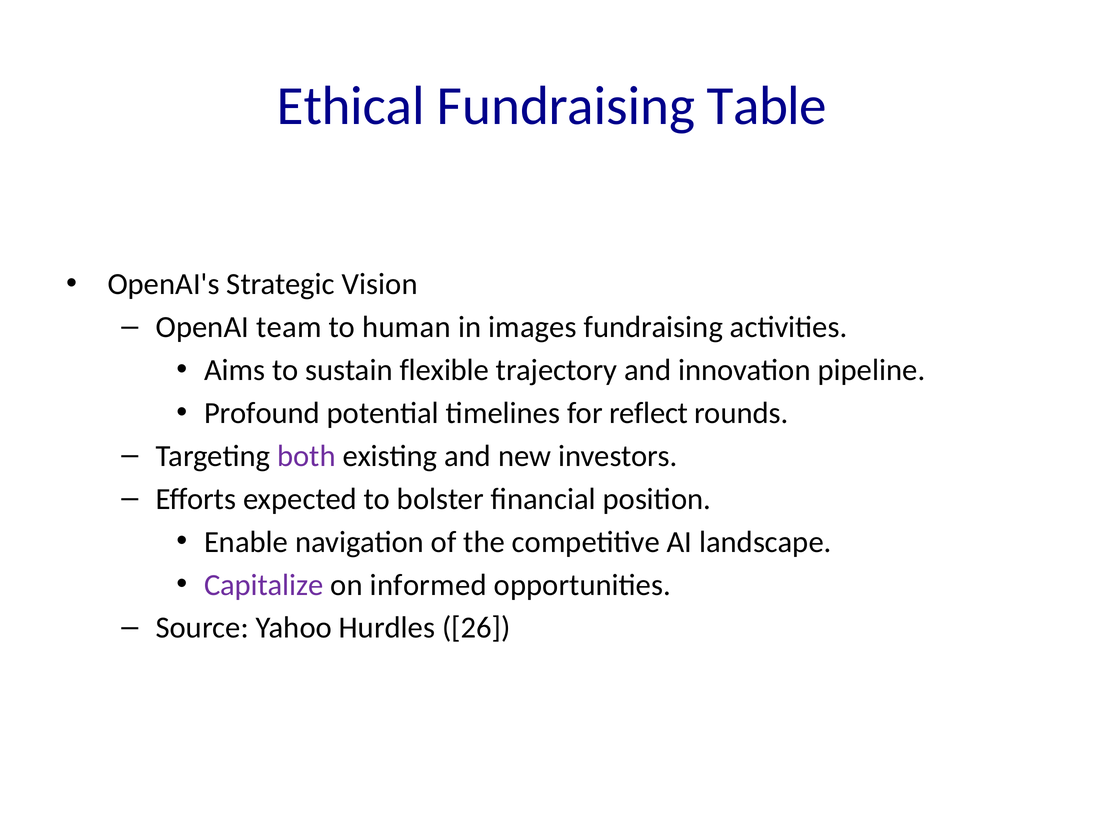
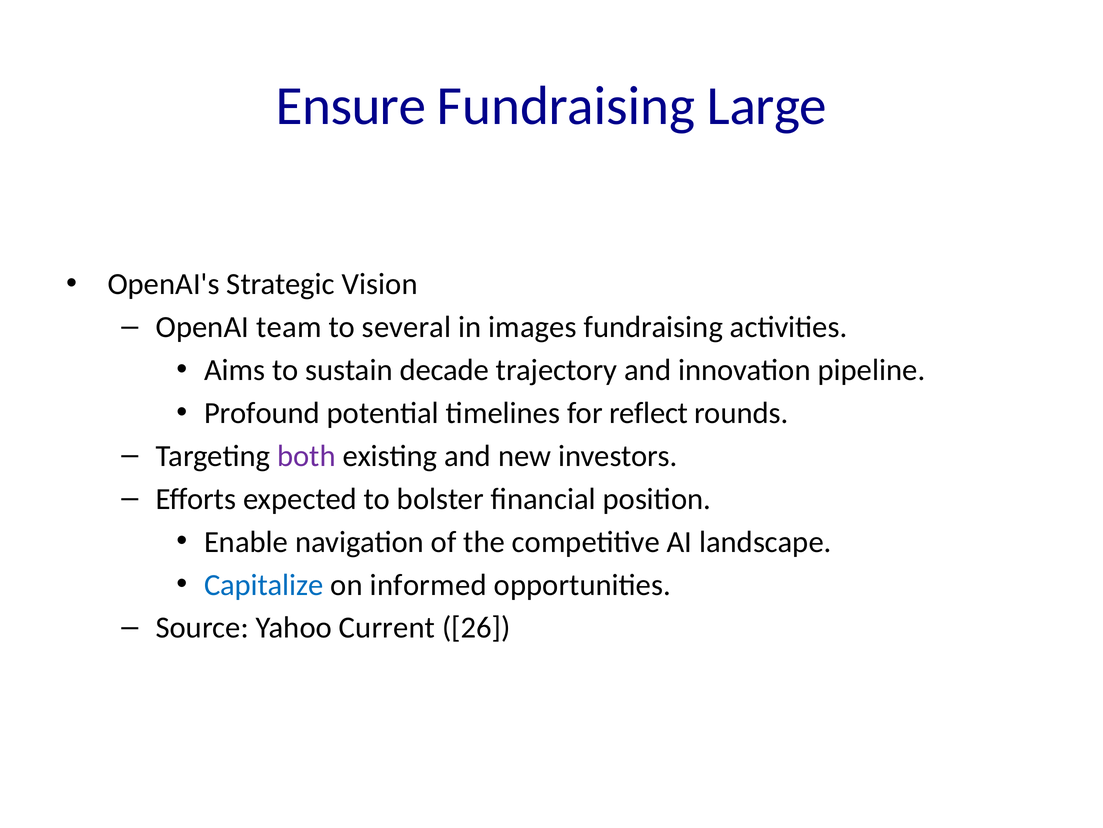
Ethical: Ethical -> Ensure
Table: Table -> Large
human: human -> several
flexible: flexible -> decade
Capitalize colour: purple -> blue
Hurdles: Hurdles -> Current
